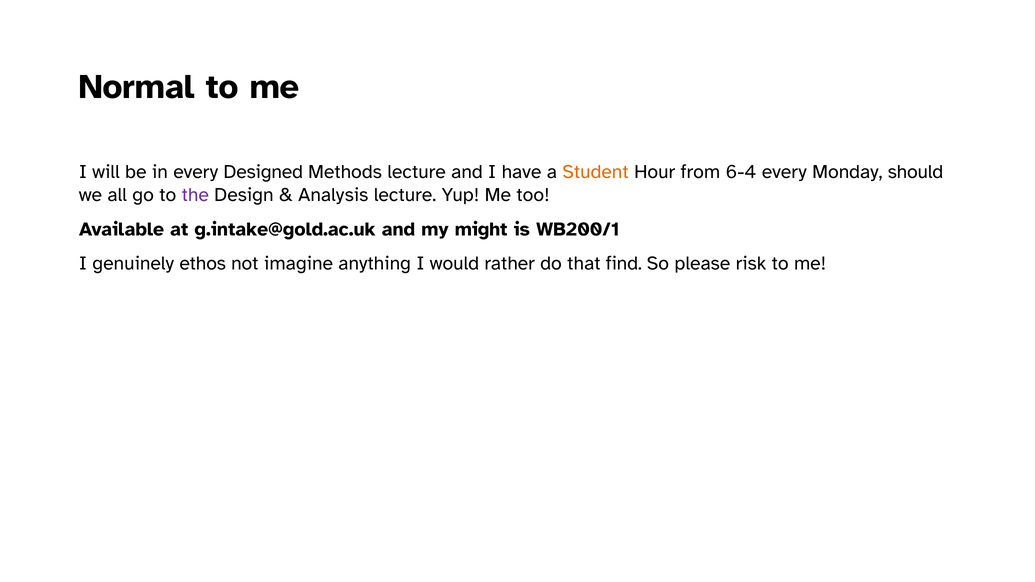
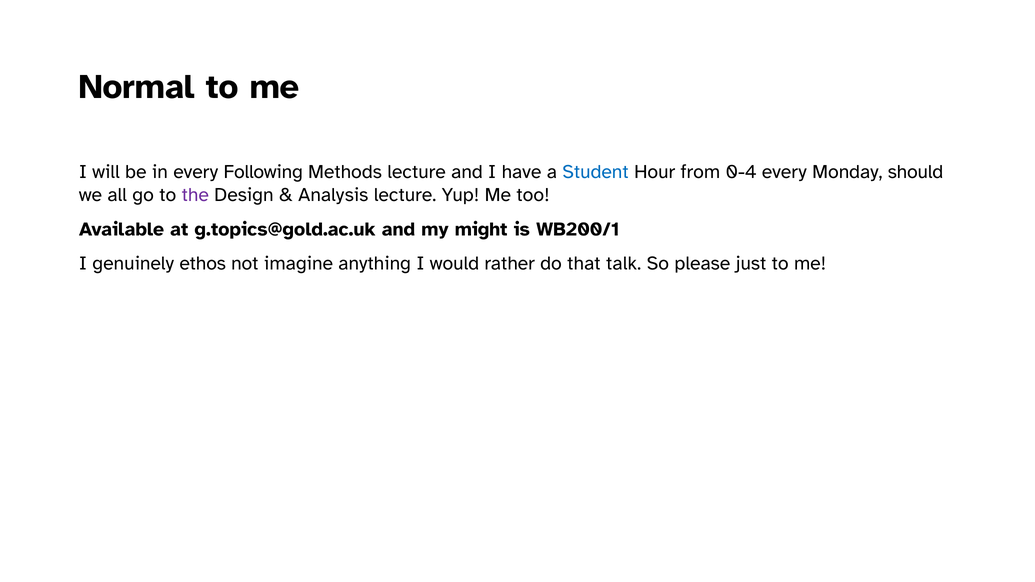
Designed: Designed -> Following
Student colour: orange -> blue
6-4: 6-4 -> 0-4
g.intake@gold.ac.uk: g.intake@gold.ac.uk -> g.topics@gold.ac.uk
find: find -> talk
risk: risk -> just
